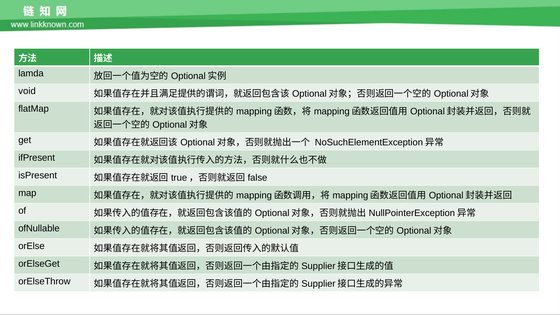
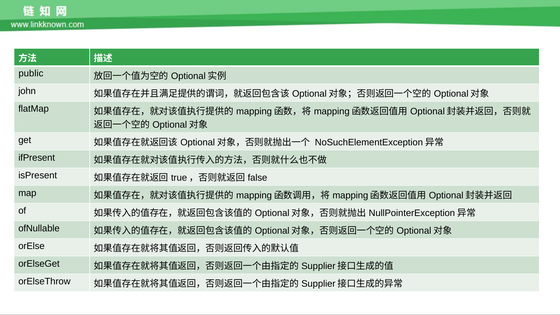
lamda: lamda -> public
void: void -> john
